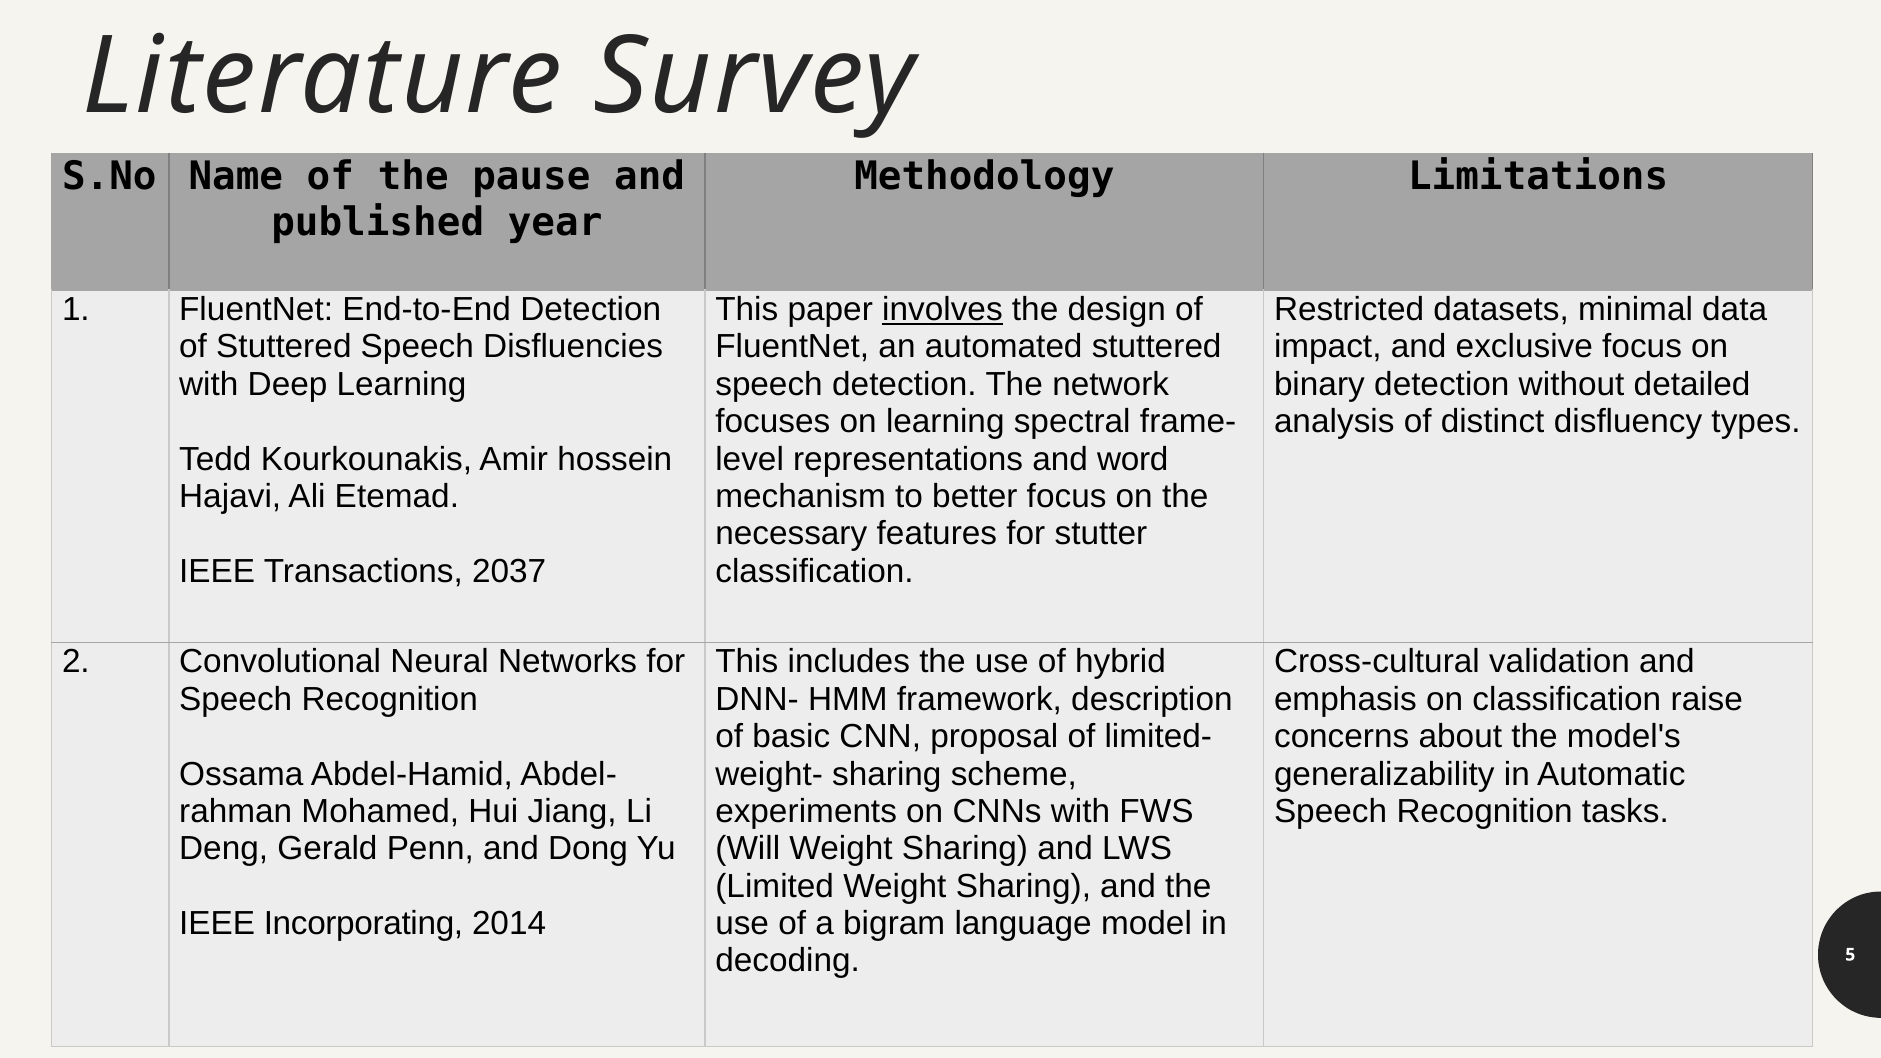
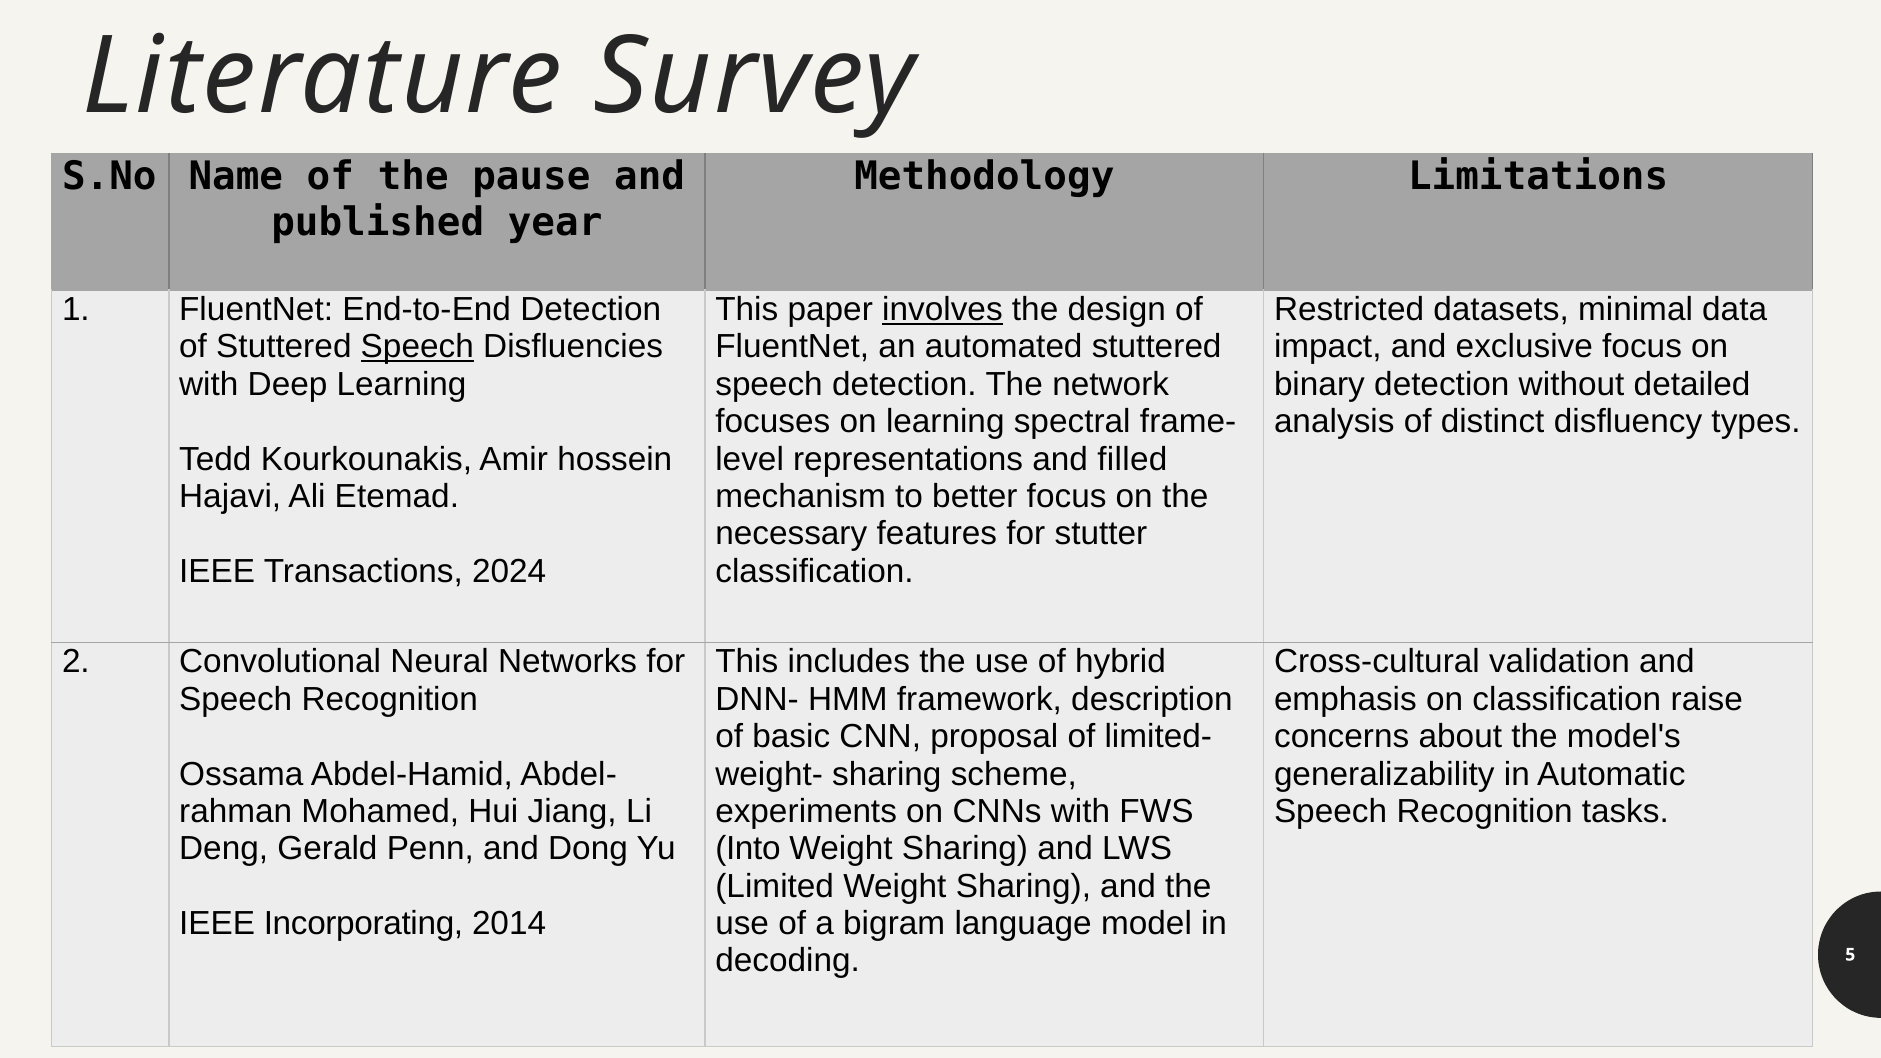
Speech at (417, 347) underline: none -> present
word: word -> filled
2037: 2037 -> 2024
Will: Will -> Into
